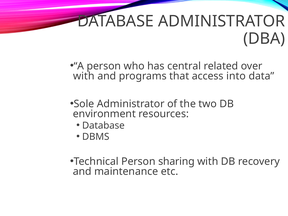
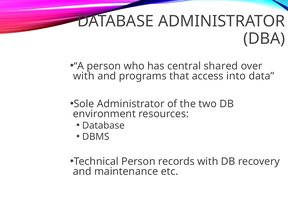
related: related -> shared
sharing: sharing -> records
